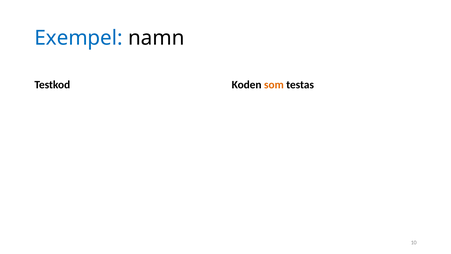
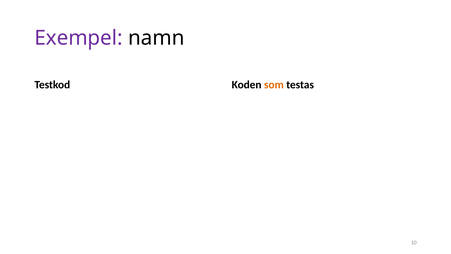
Exempel colour: blue -> purple
